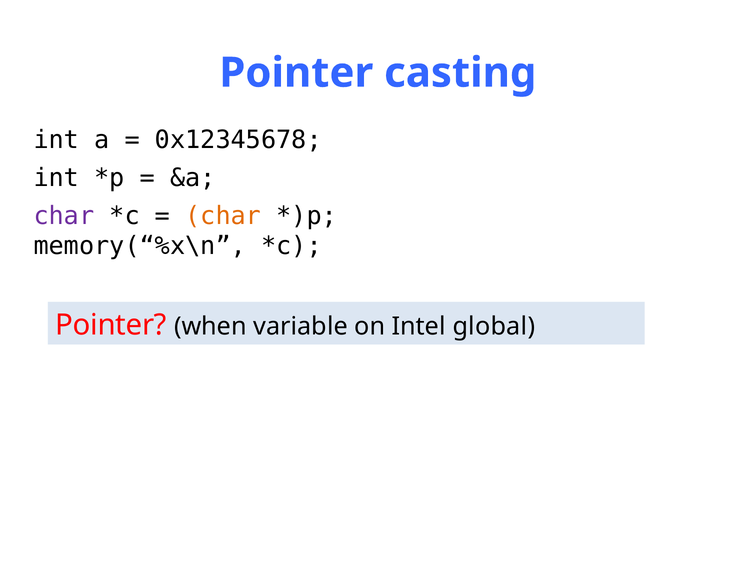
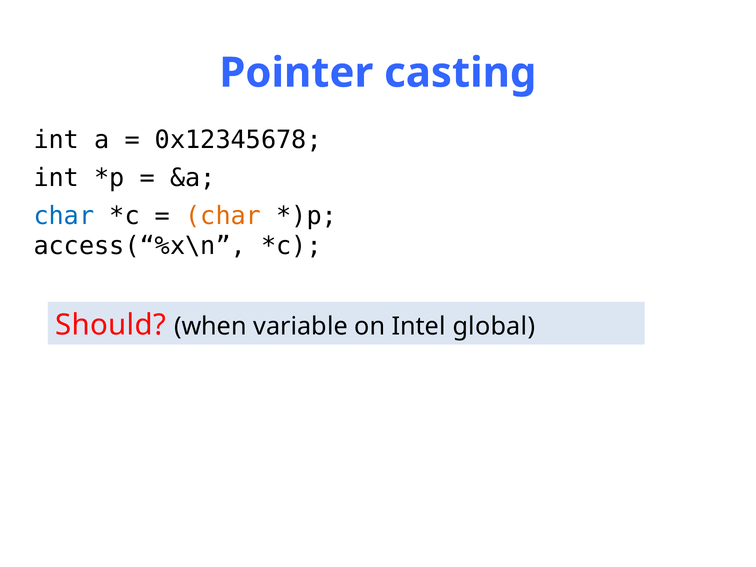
char at (64, 216) colour: purple -> blue
memory(“%x\n: memory(“%x\n -> access(“%x\n
Pointer at (111, 325): Pointer -> Should
